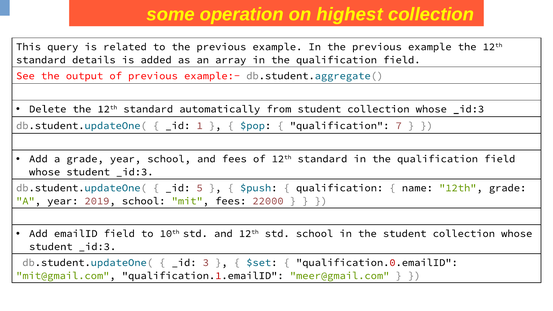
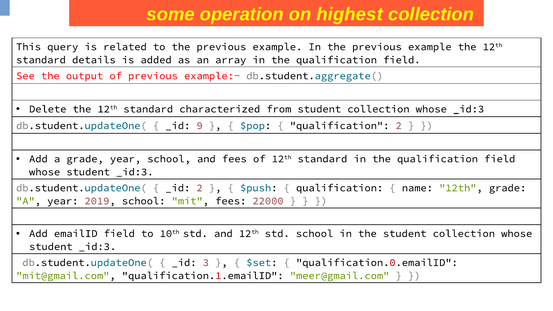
automatically: automatically -> characterized
1: 1 -> 9
qualification 7: 7 -> 2
5 at (200, 188): 5 -> 2
